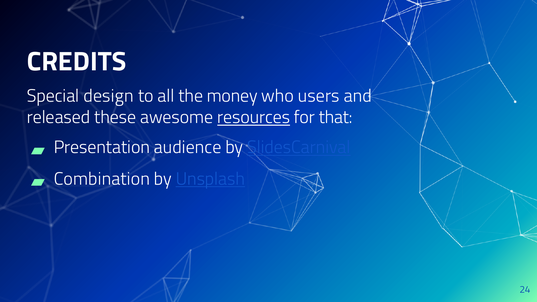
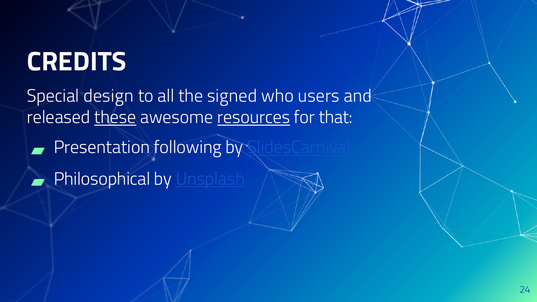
money: money -> signed
these underline: none -> present
audience: audience -> following
Combination: Combination -> Philosophical
